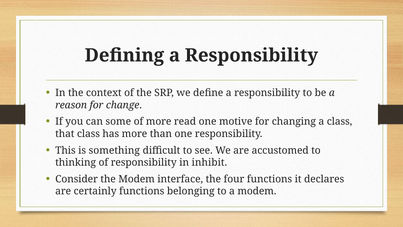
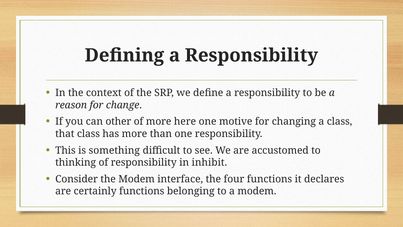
some: some -> other
read: read -> here
